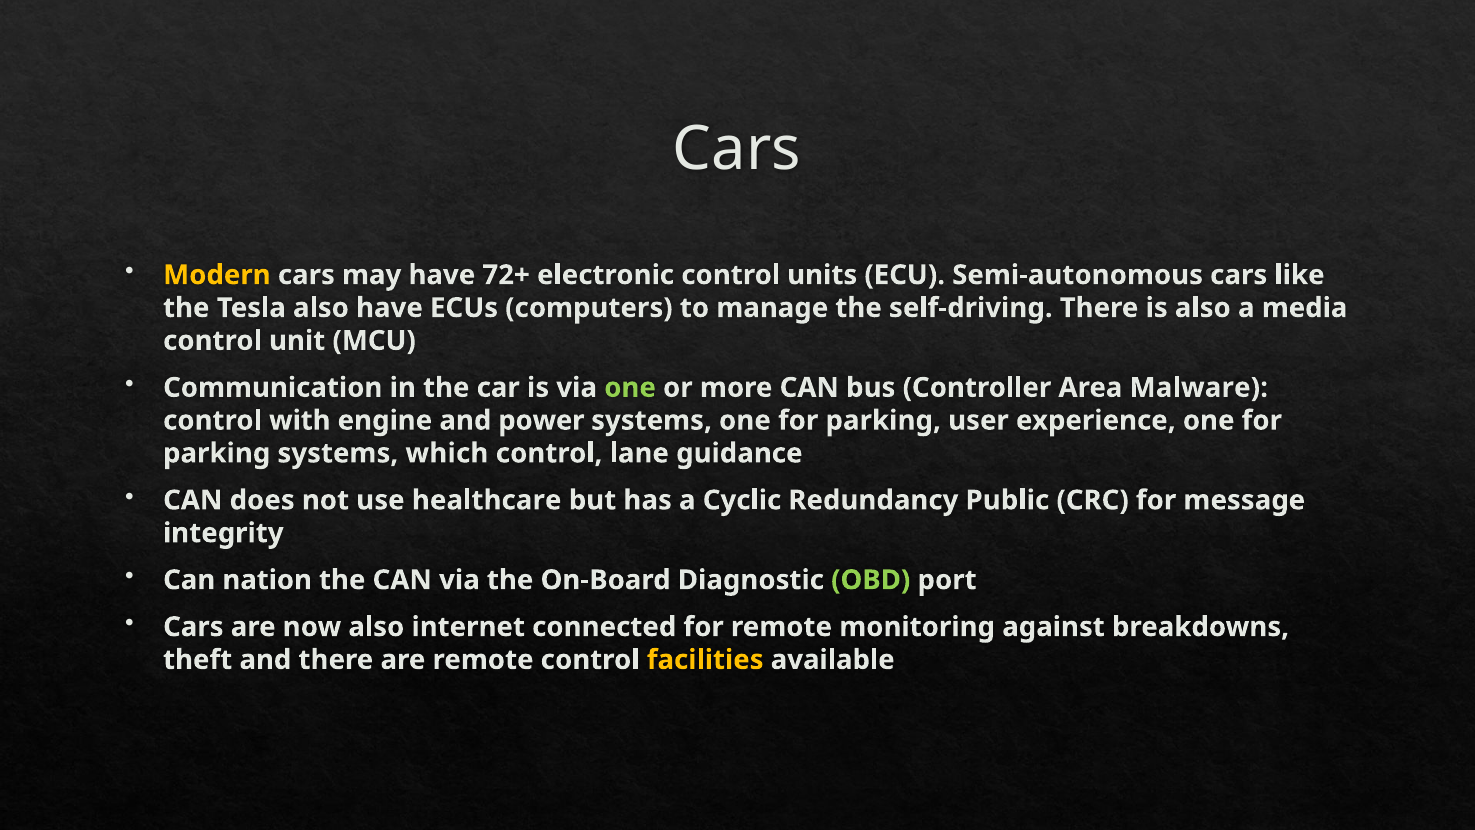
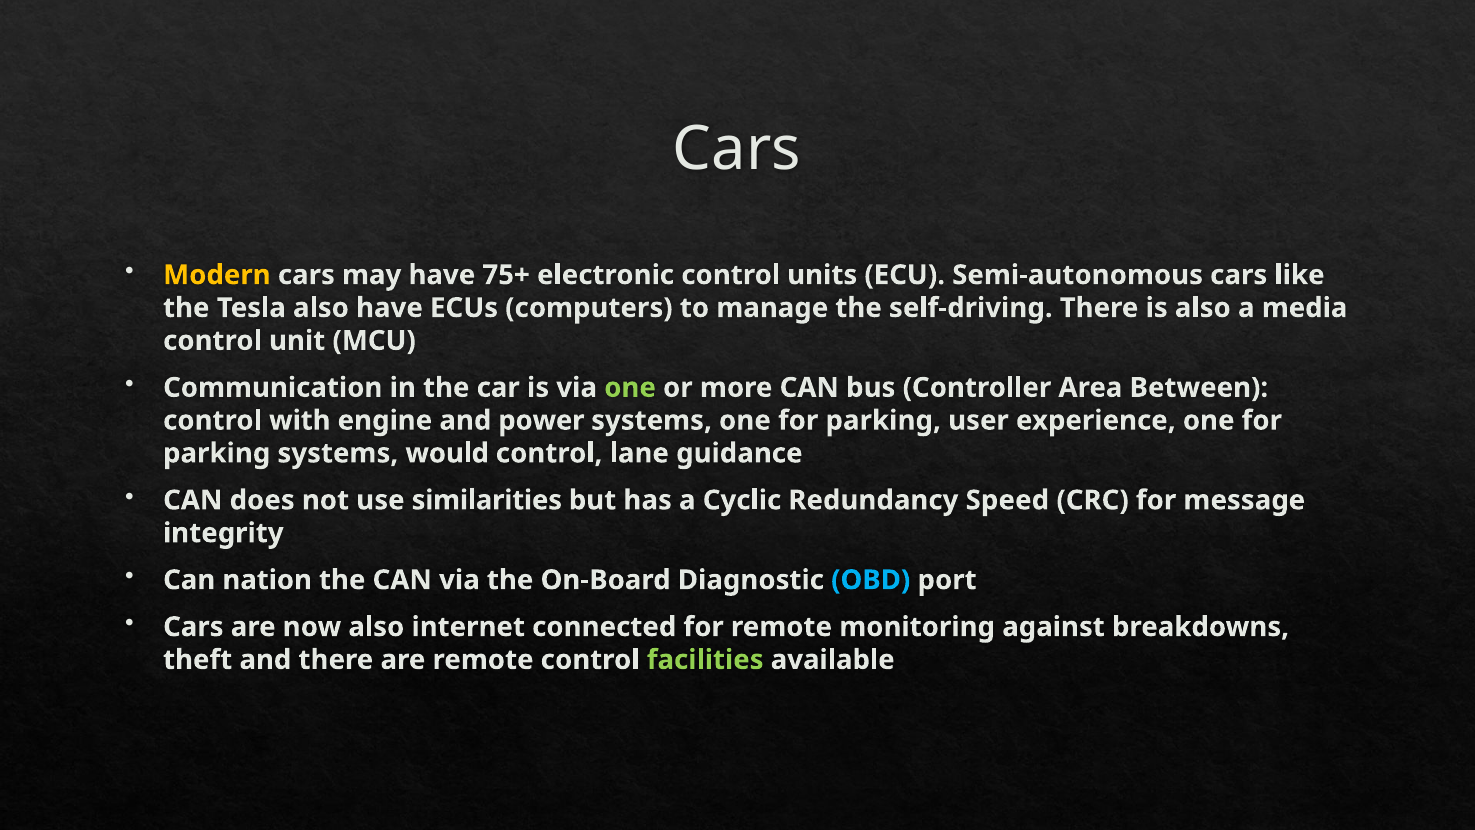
72+: 72+ -> 75+
Malware: Malware -> Between
which: which -> would
healthcare: healthcare -> similarities
Public: Public -> Speed
OBD colour: light green -> light blue
facilities colour: yellow -> light green
